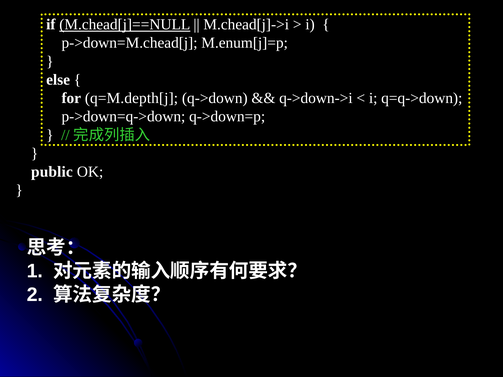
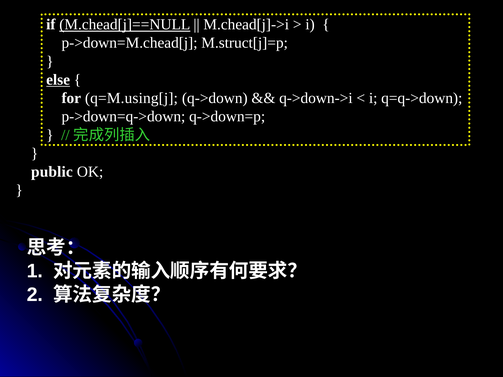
M.enum[j]=p: M.enum[j]=p -> M.struct[j]=p
else underline: none -> present
q=M.depth[j: q=M.depth[j -> q=M.using[j
